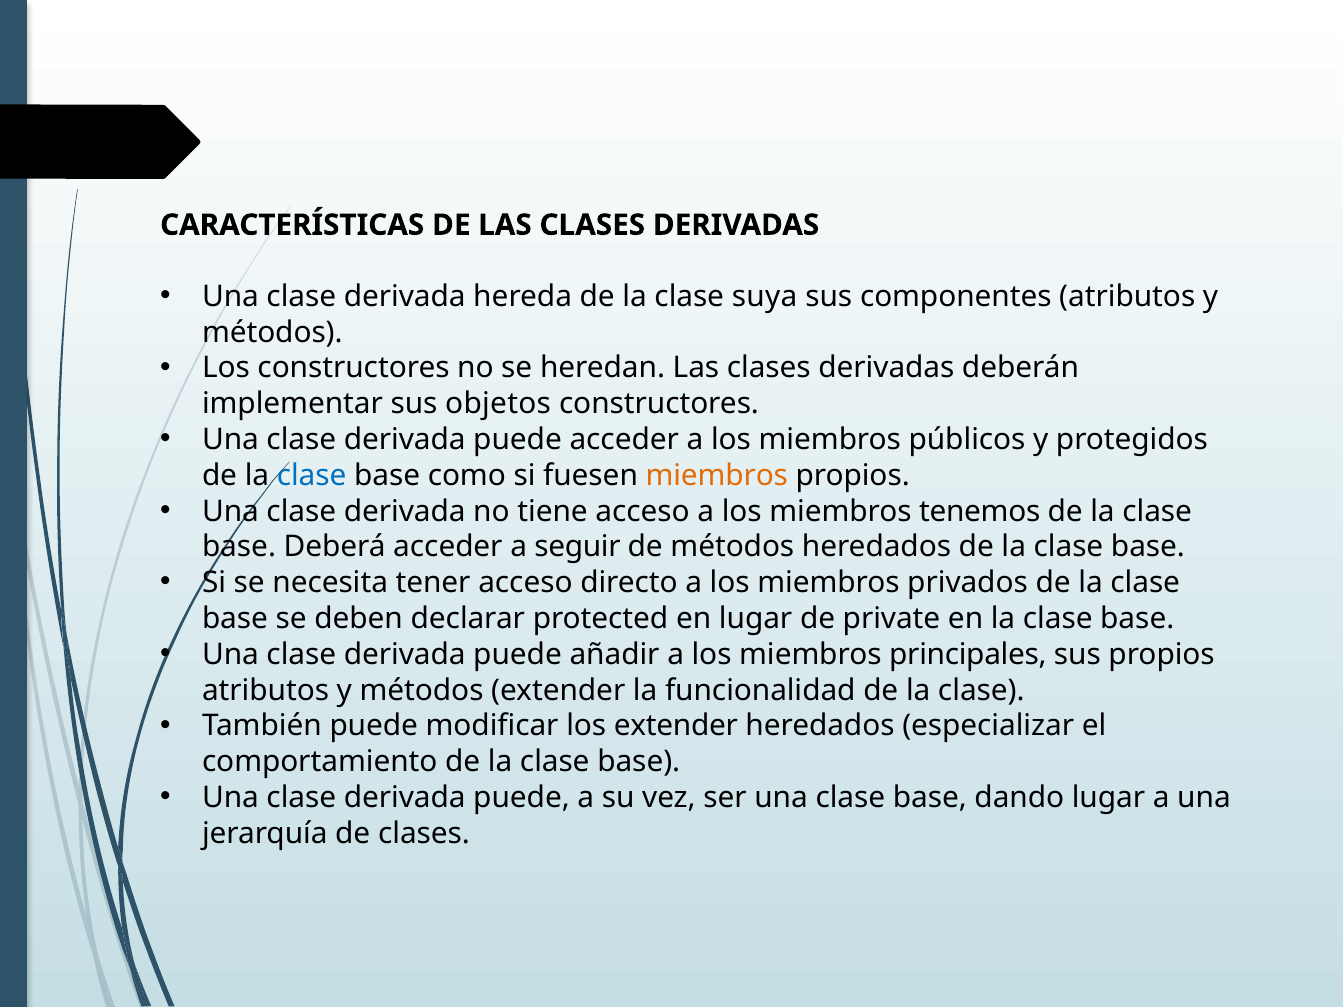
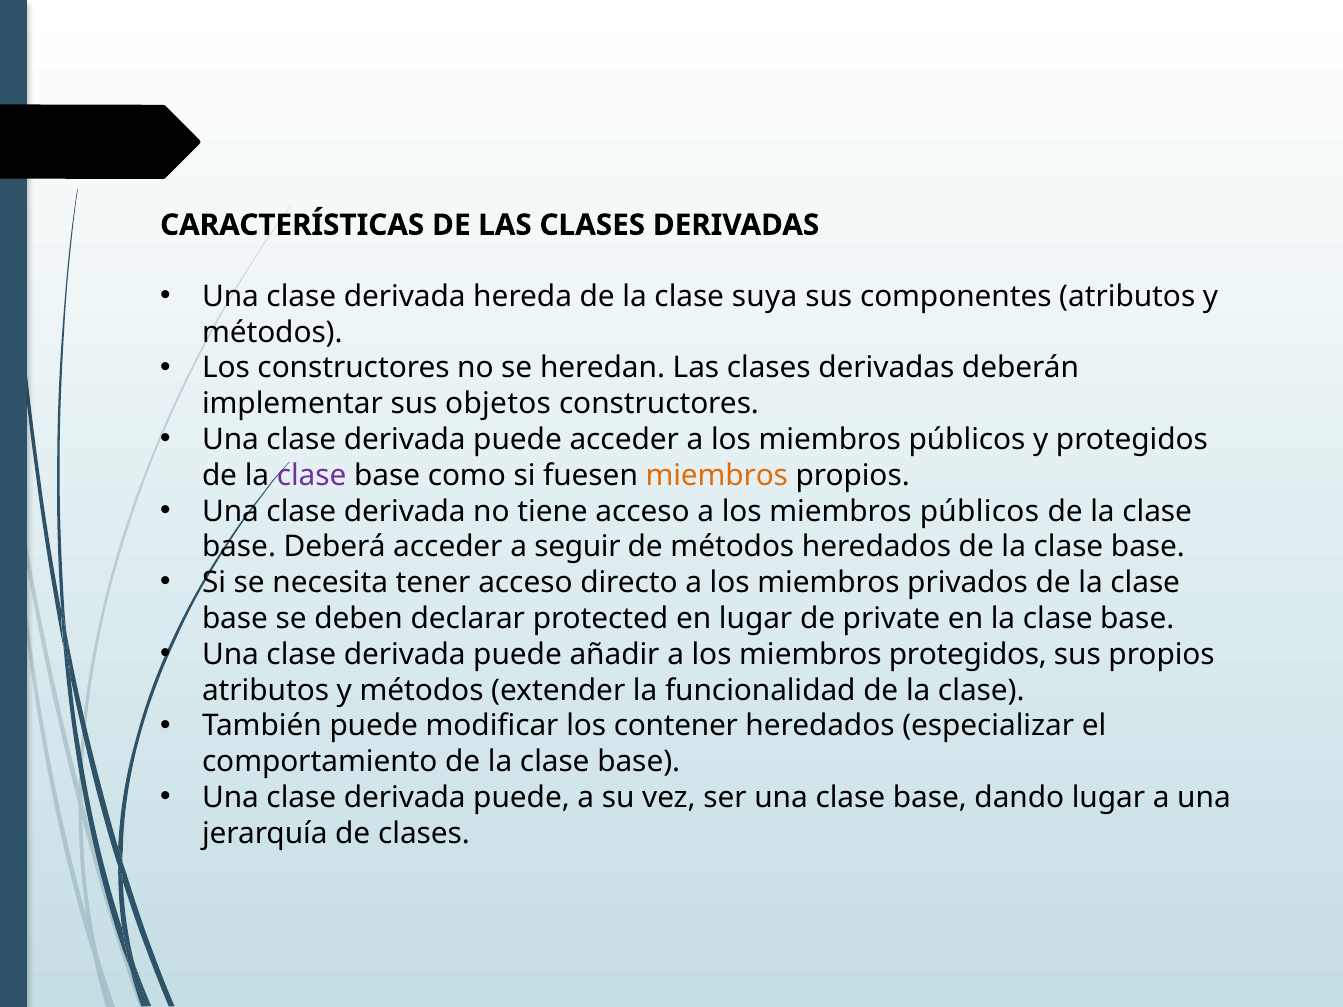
clase at (312, 476) colour: blue -> purple
tenemos at (980, 511): tenemos -> públicos
miembros principales: principales -> protegidos
los extender: extender -> contener
